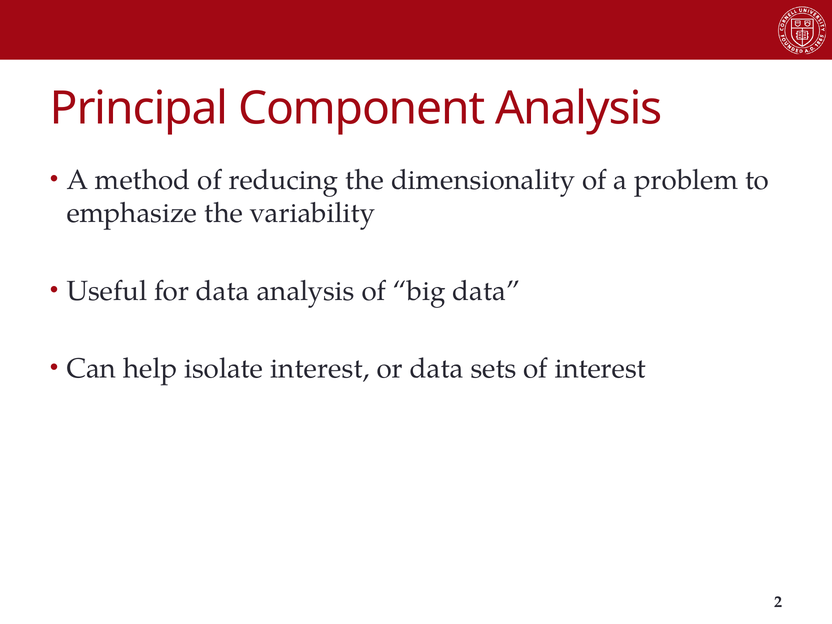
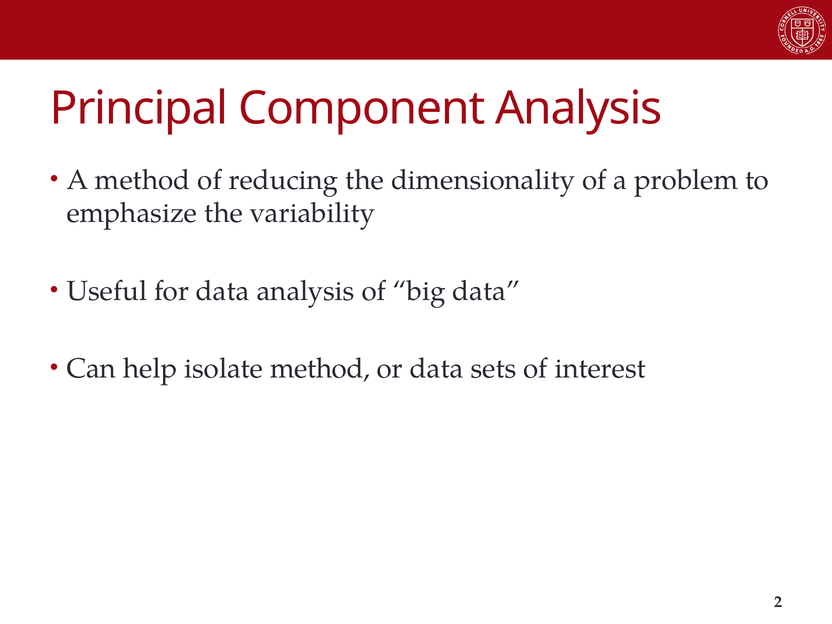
isolate interest: interest -> method
